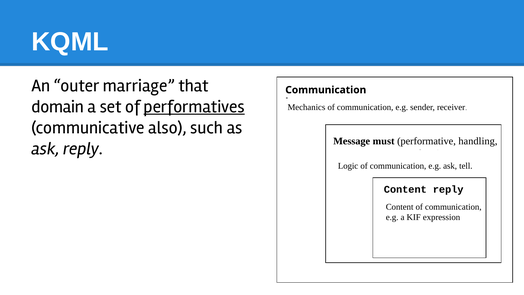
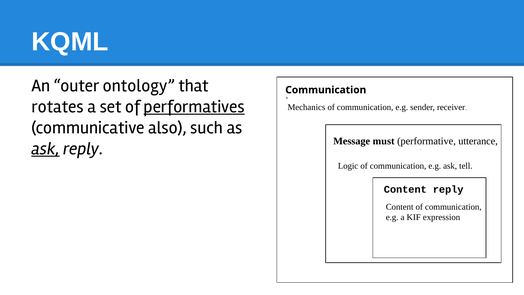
outer marriage: marriage -> ontology
domain: domain -> rotates
handling: handling -> utterance
ask at (45, 149) underline: none -> present
